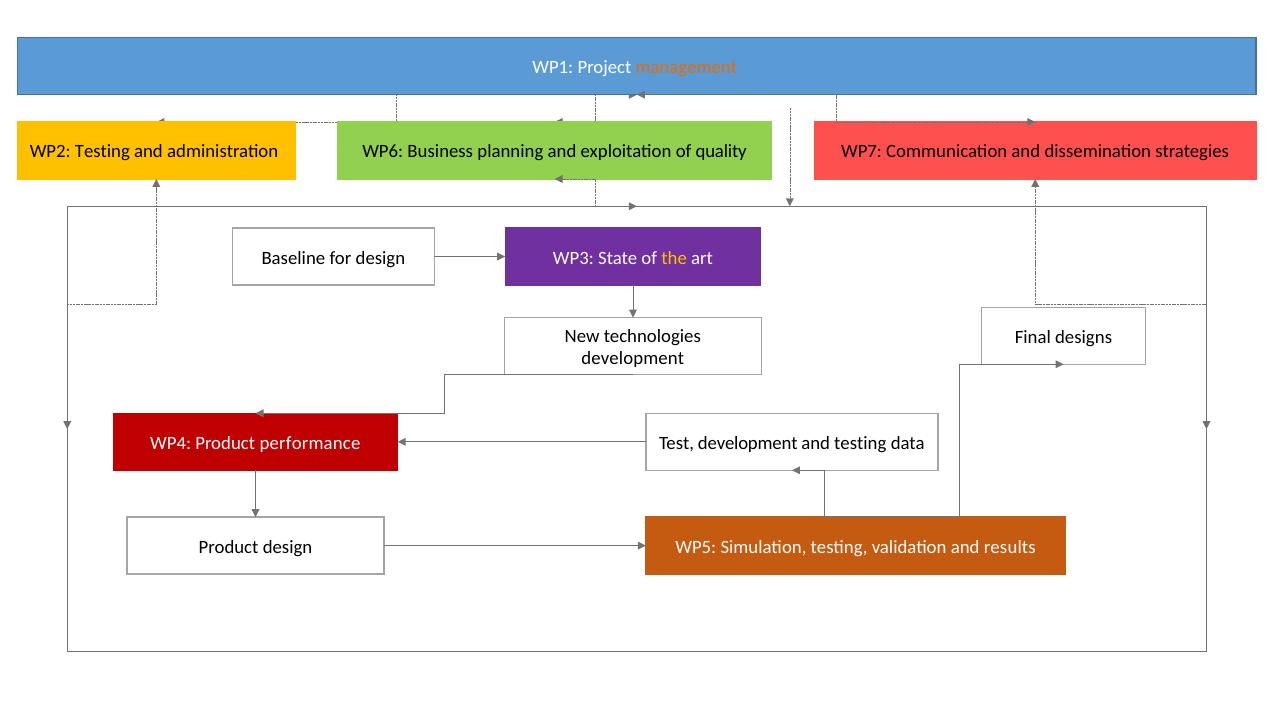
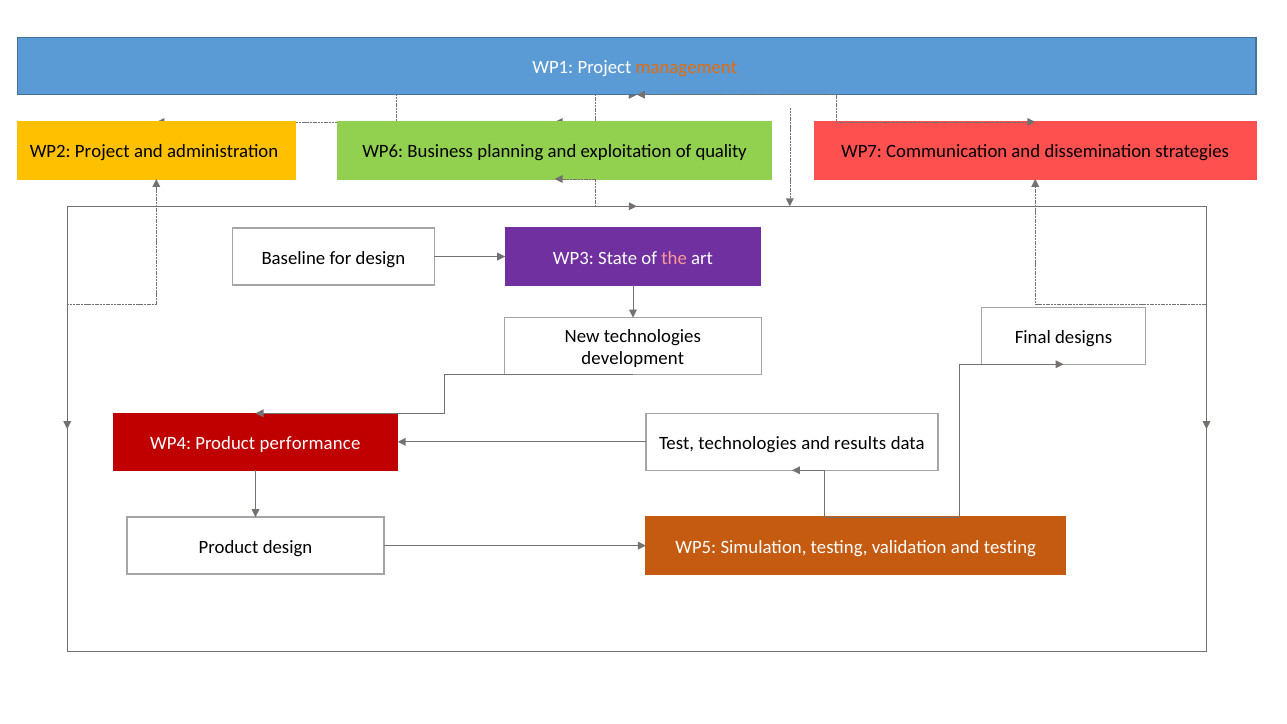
WP2 Testing: Testing -> Project
the colour: yellow -> pink
Test development: development -> technologies
and testing: testing -> results
and results: results -> testing
